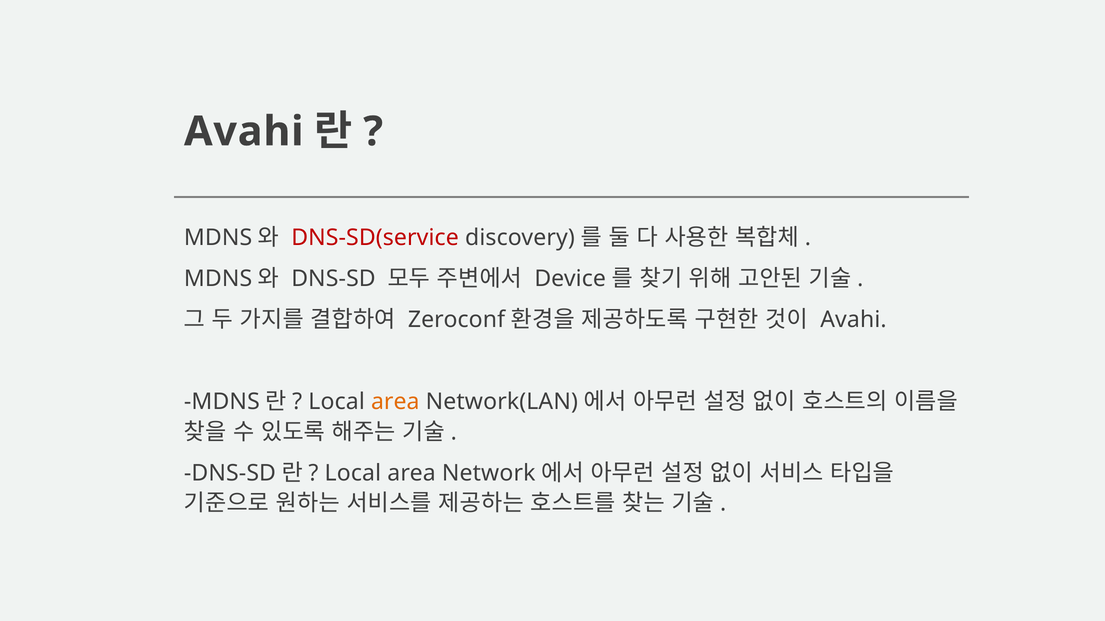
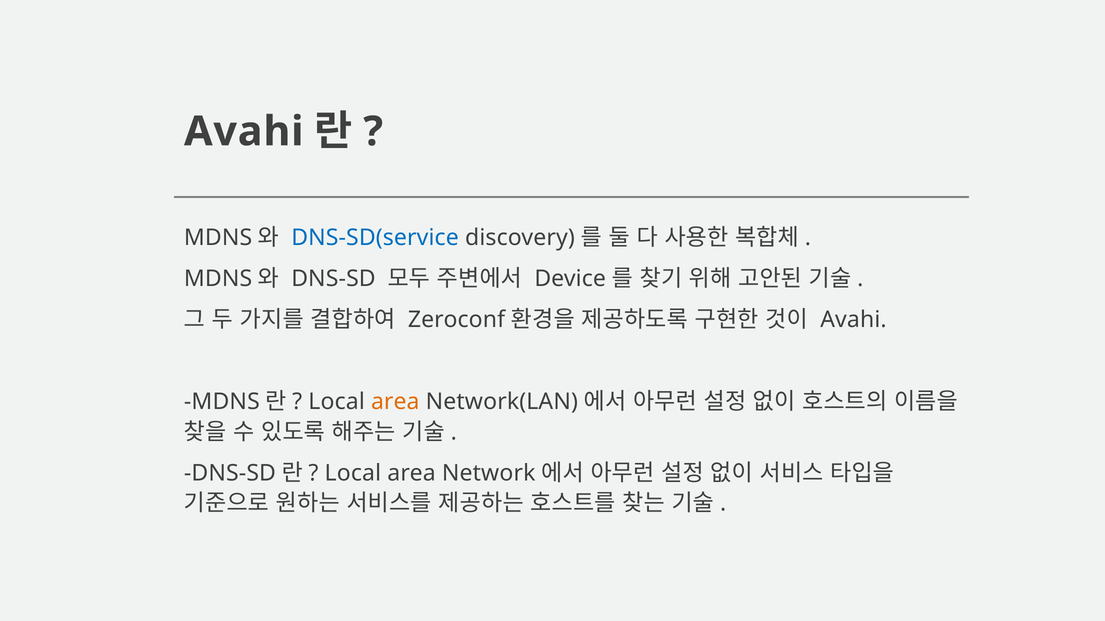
DNS-SD(service colour: red -> blue
